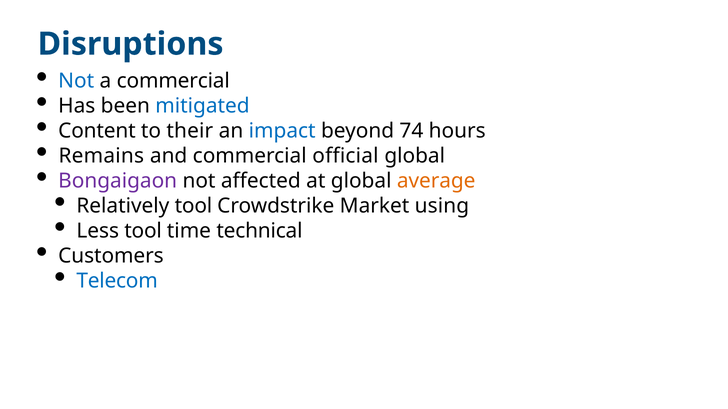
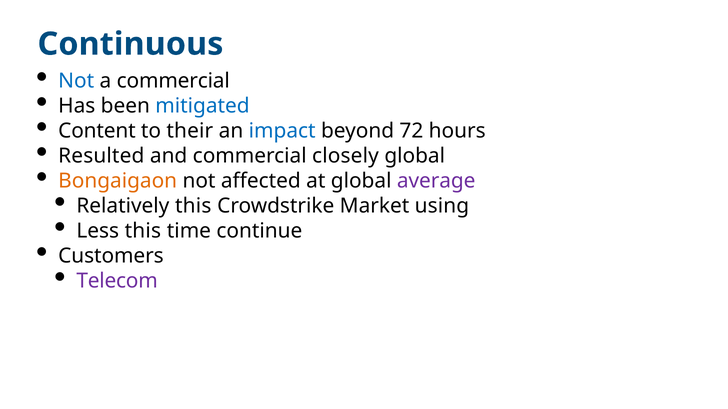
Disruptions: Disruptions -> Continuous
74: 74 -> 72
Remains: Remains -> Resulted
official: official -> closely
Bongaigaon colour: purple -> orange
average colour: orange -> purple
Relatively tool: tool -> this
Less tool: tool -> this
technical: technical -> continue
Telecom colour: blue -> purple
